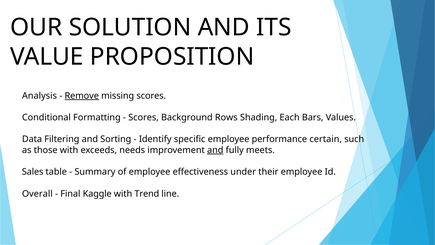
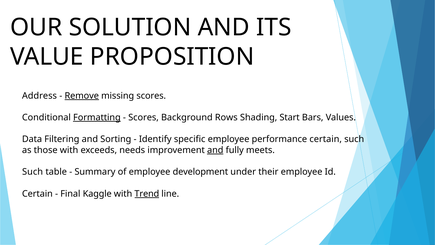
Analysis: Analysis -> Address
Formatting underline: none -> present
Each: Each -> Start
Sales at (33, 172): Sales -> Such
effectiveness: effectiveness -> development
Overall at (37, 193): Overall -> Certain
Trend underline: none -> present
